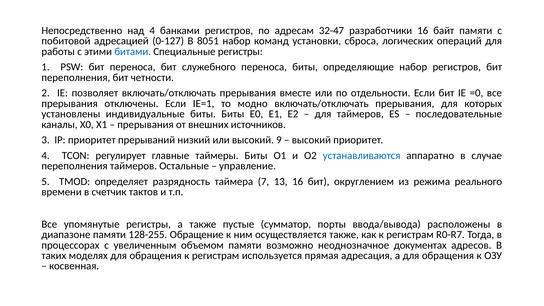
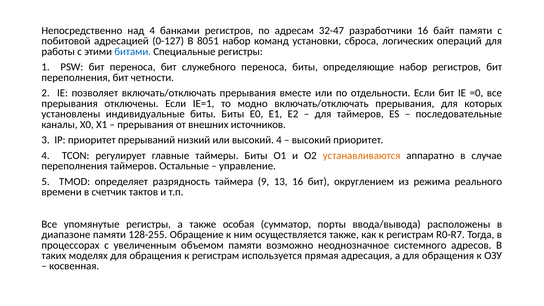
высокий 9: 9 -> 4
устанавливаются colour: blue -> orange
7: 7 -> 9
пустые: пустые -> особая
документах: документах -> системного
